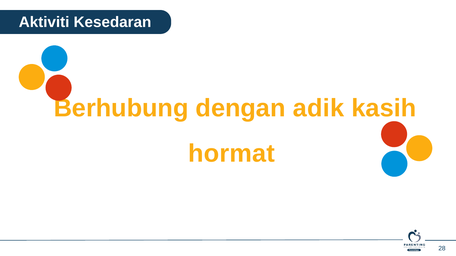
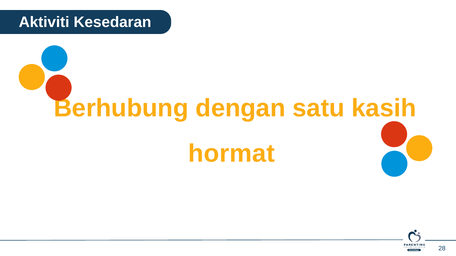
adik: adik -> satu
